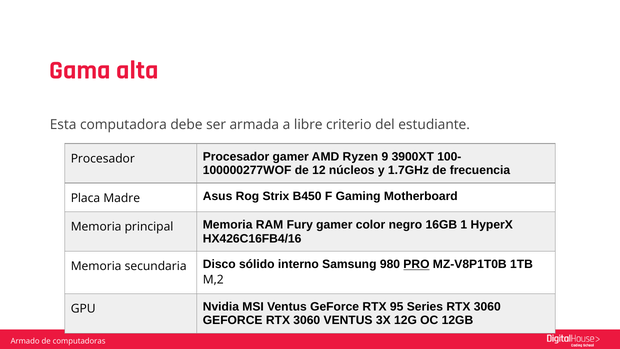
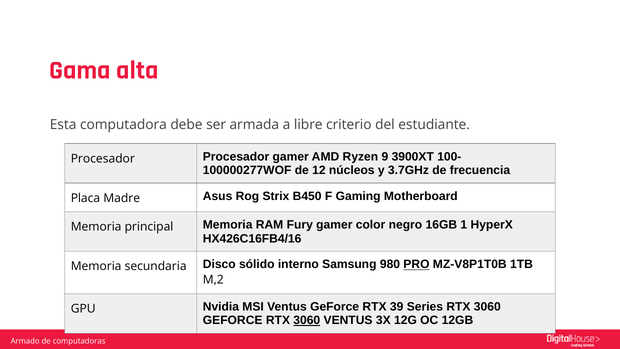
1.7GHz: 1.7GHz -> 3.7GHz
95: 95 -> 39
3060 at (307, 320) underline: none -> present
